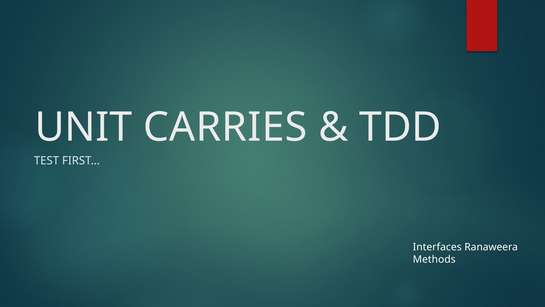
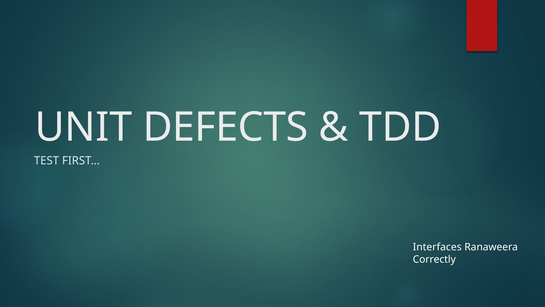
CARRIES: CARRIES -> DEFECTS
Methods: Methods -> Correctly
